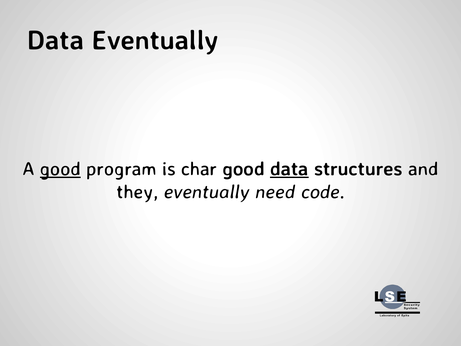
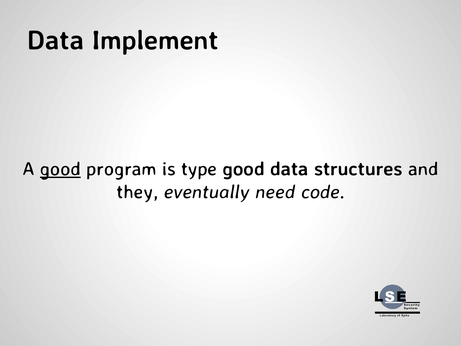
Data Eventually: Eventually -> Implement
char: char -> type
data at (289, 169) underline: present -> none
